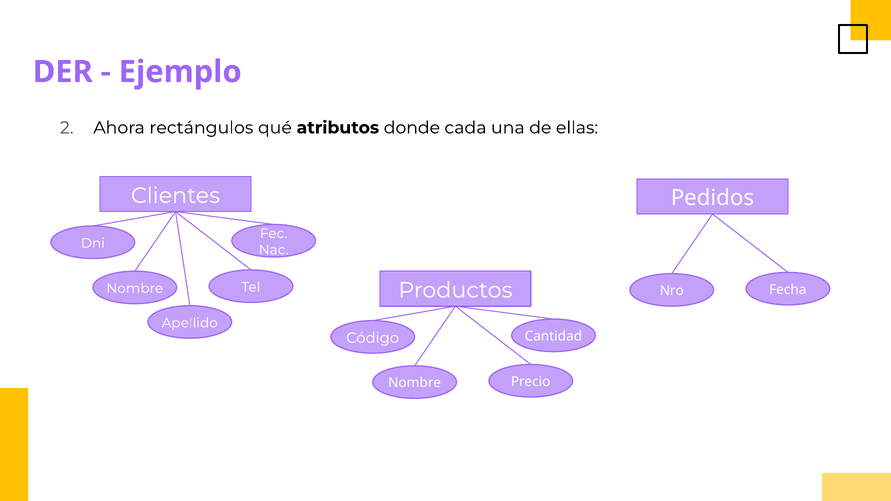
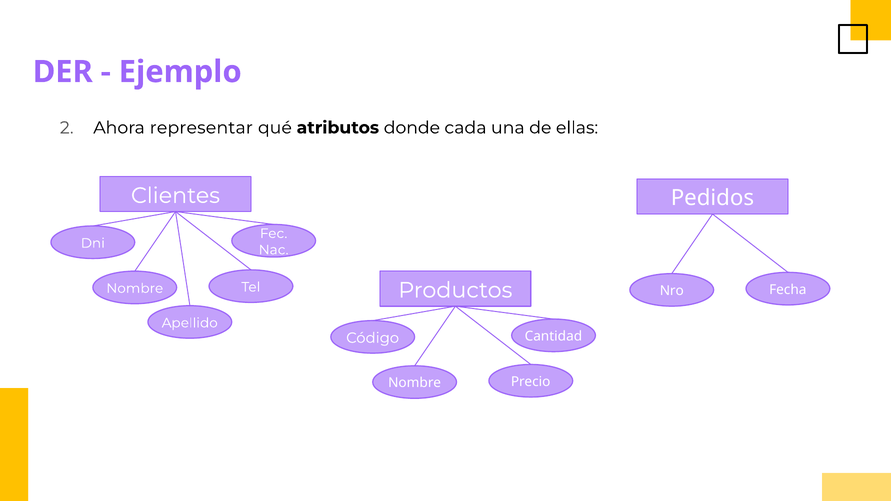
rectángulos: rectángulos -> representar
